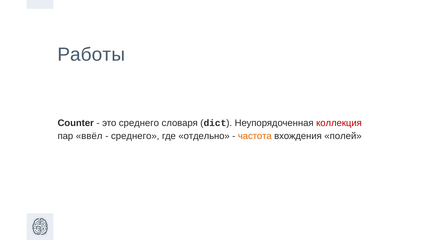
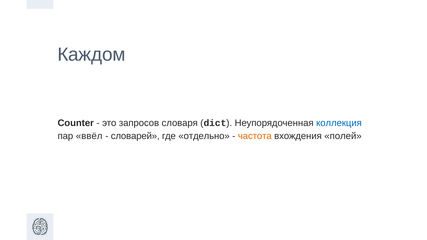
Работы: Работы -> Каждом
это среднего: среднего -> запросов
коллекция colour: red -> blue
среднего at (135, 136): среднего -> словарей
